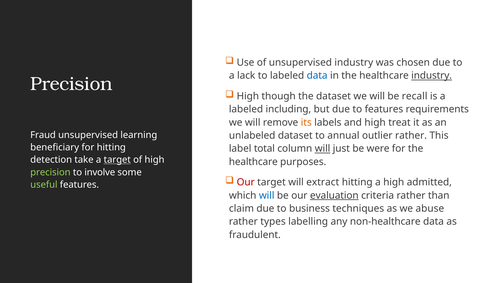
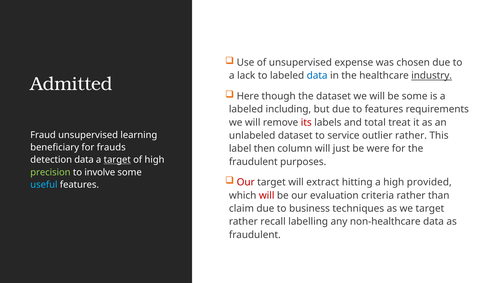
unsupervised industry: industry -> expense
Precision at (71, 84): Precision -> Admitted
High at (248, 96): High -> Here
be recall: recall -> some
its colour: orange -> red
and high: high -> total
annual: annual -> service
for hitting: hitting -> frauds
total: total -> then
will at (323, 149) underline: present -> none
detection take: take -> data
healthcare at (253, 162): healthcare -> fraudulent
admitted: admitted -> provided
useful colour: light green -> light blue
will at (267, 195) colour: blue -> red
evaluation underline: present -> none
we abuse: abuse -> target
types: types -> recall
